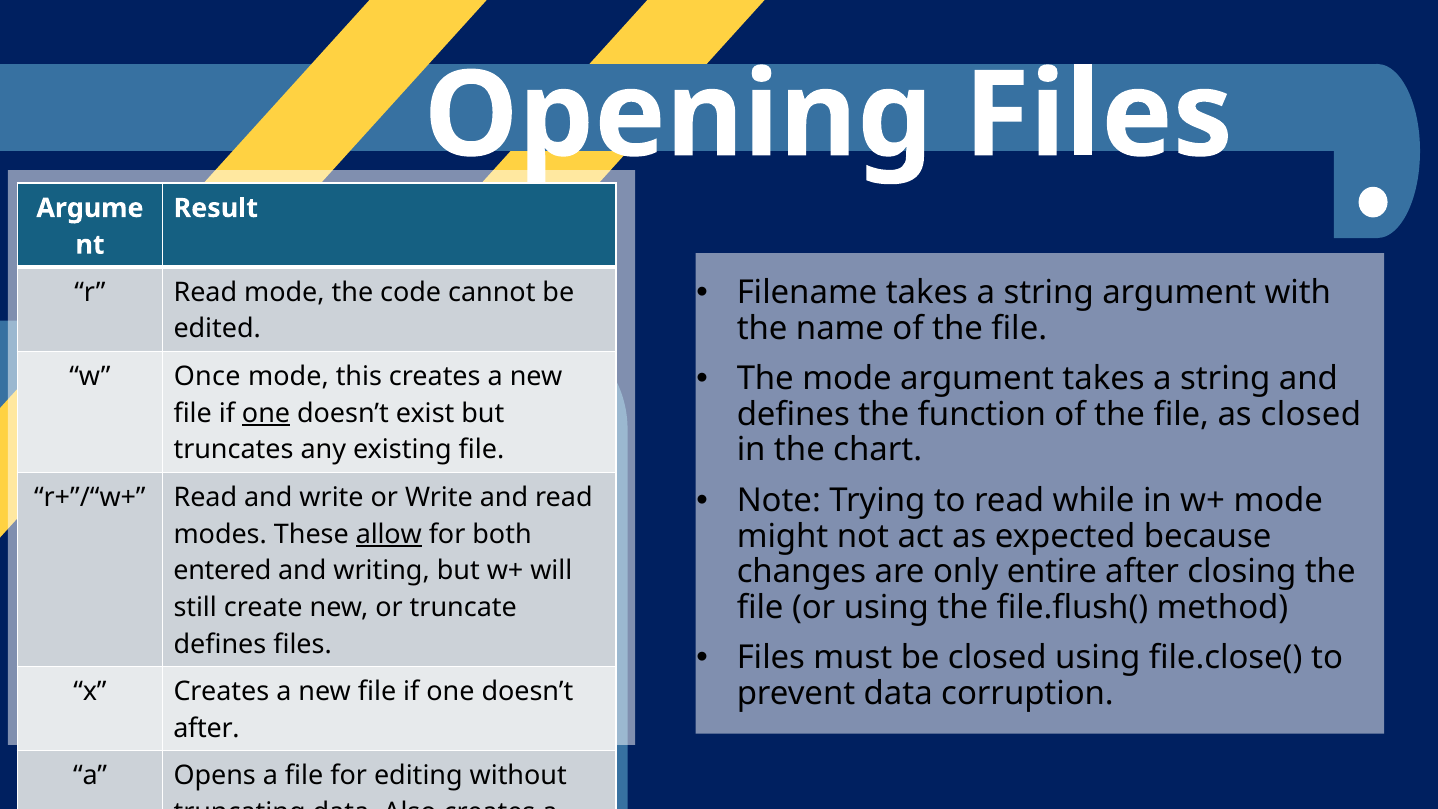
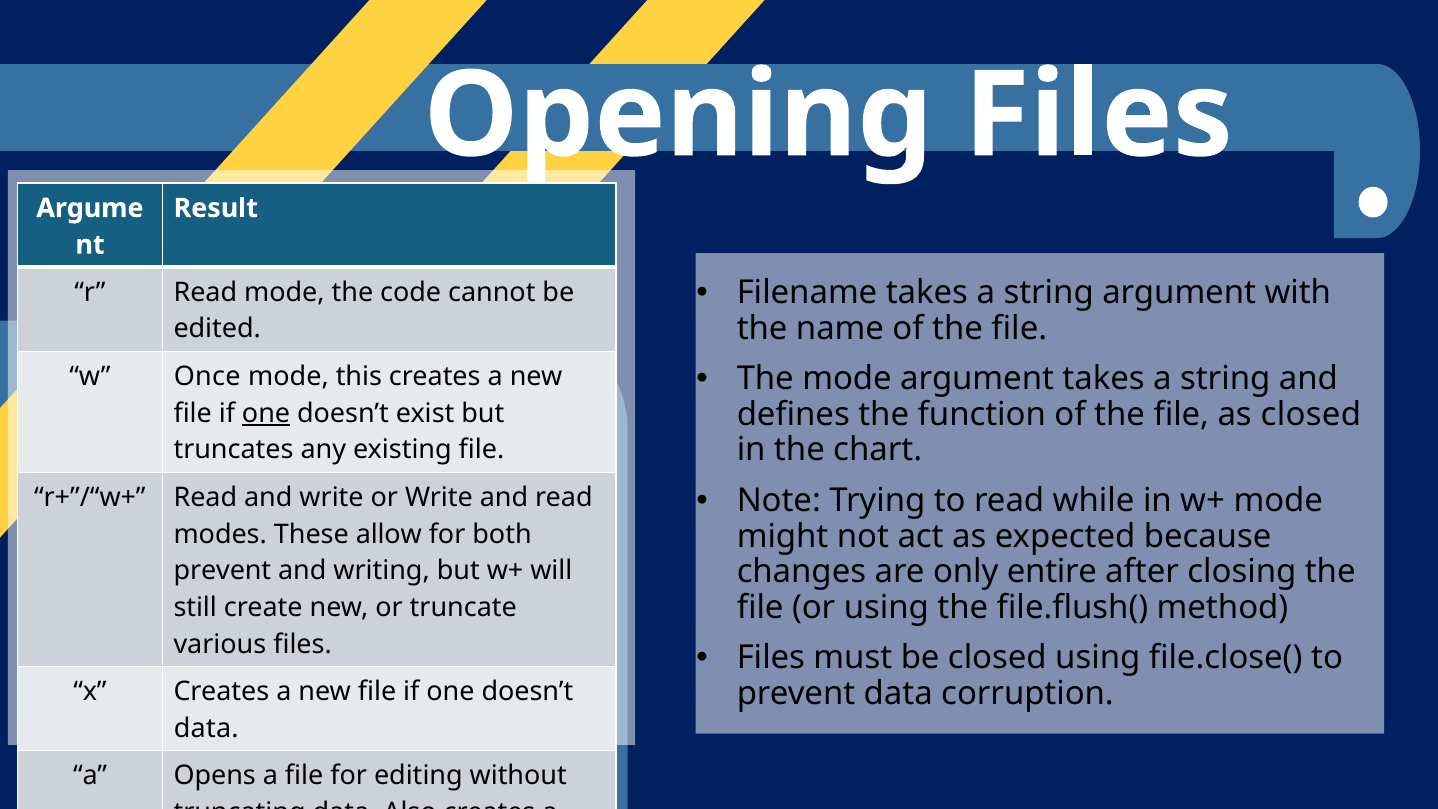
allow underline: present -> none
entered at (222, 571): entered -> prevent
defines at (220, 644): defines -> various
after at (206, 728): after -> data
